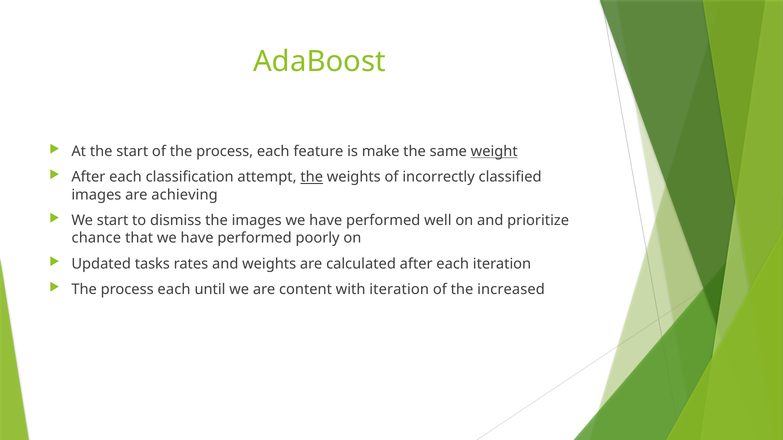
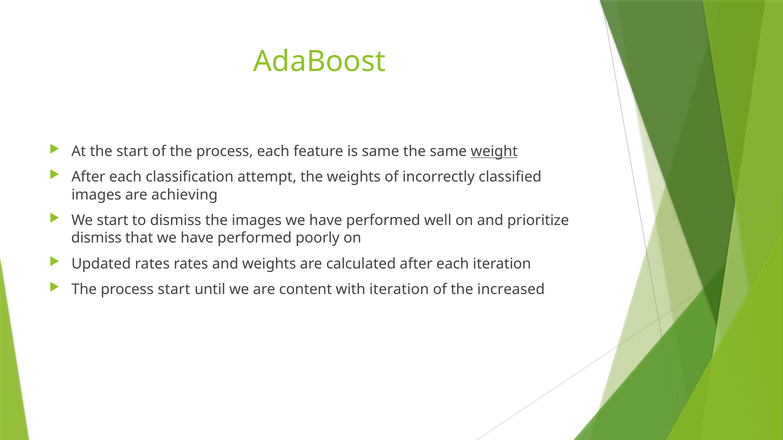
is make: make -> same
the at (312, 177) underline: present -> none
chance at (96, 238): chance -> dismiss
Updated tasks: tasks -> rates
each at (174, 290): each -> start
